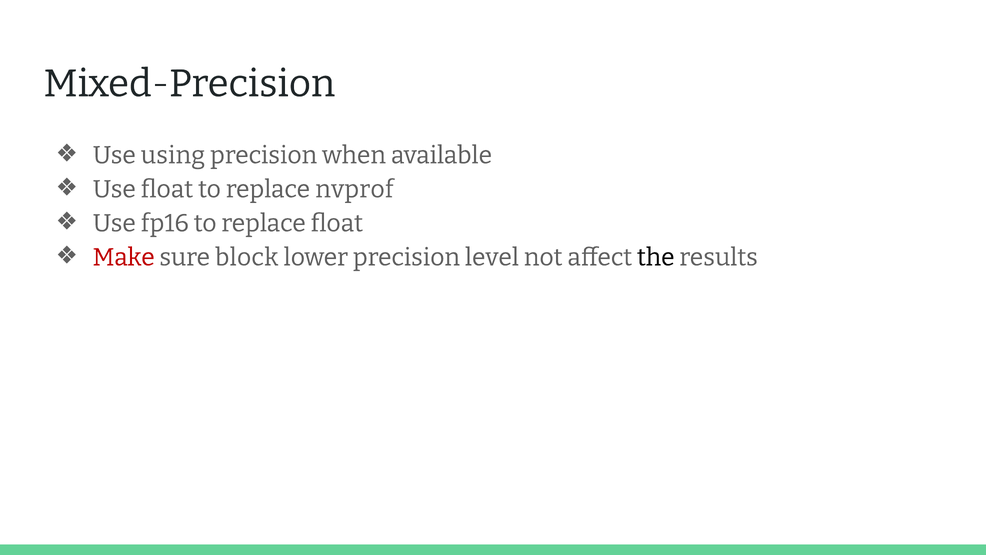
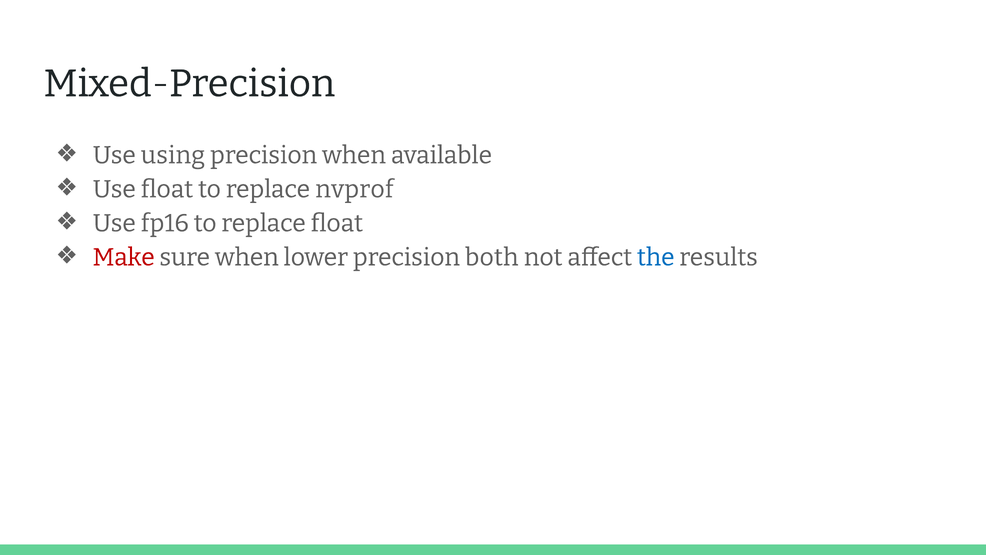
sure block: block -> when
level: level -> both
the colour: black -> blue
